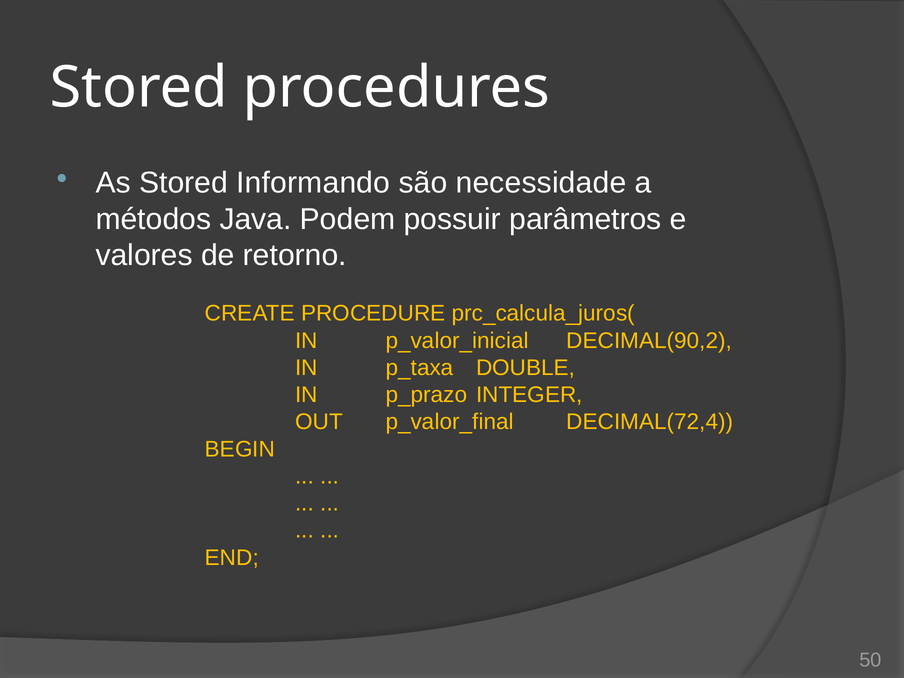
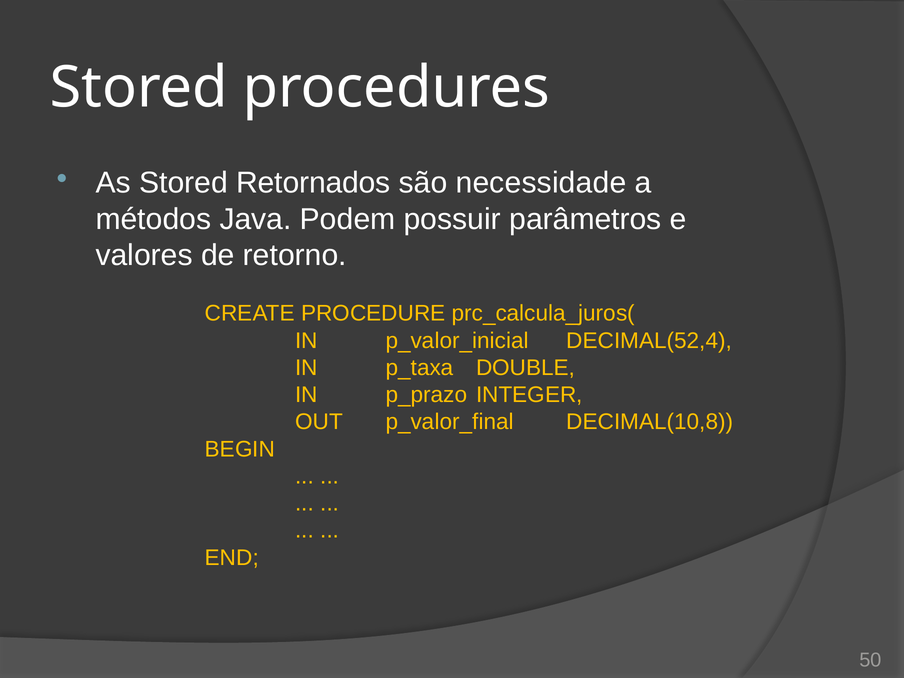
Informando: Informando -> Retornados
DECIMAL(90,2: DECIMAL(90,2 -> DECIMAL(52,4
DECIMAL(72,4: DECIMAL(72,4 -> DECIMAL(10,8
